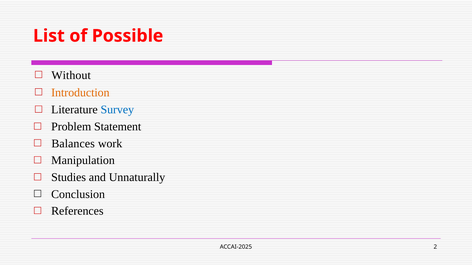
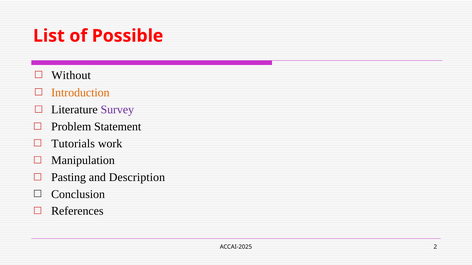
Survey colour: blue -> purple
Balances: Balances -> Tutorials
Studies: Studies -> Pasting
Unnaturally: Unnaturally -> Description
